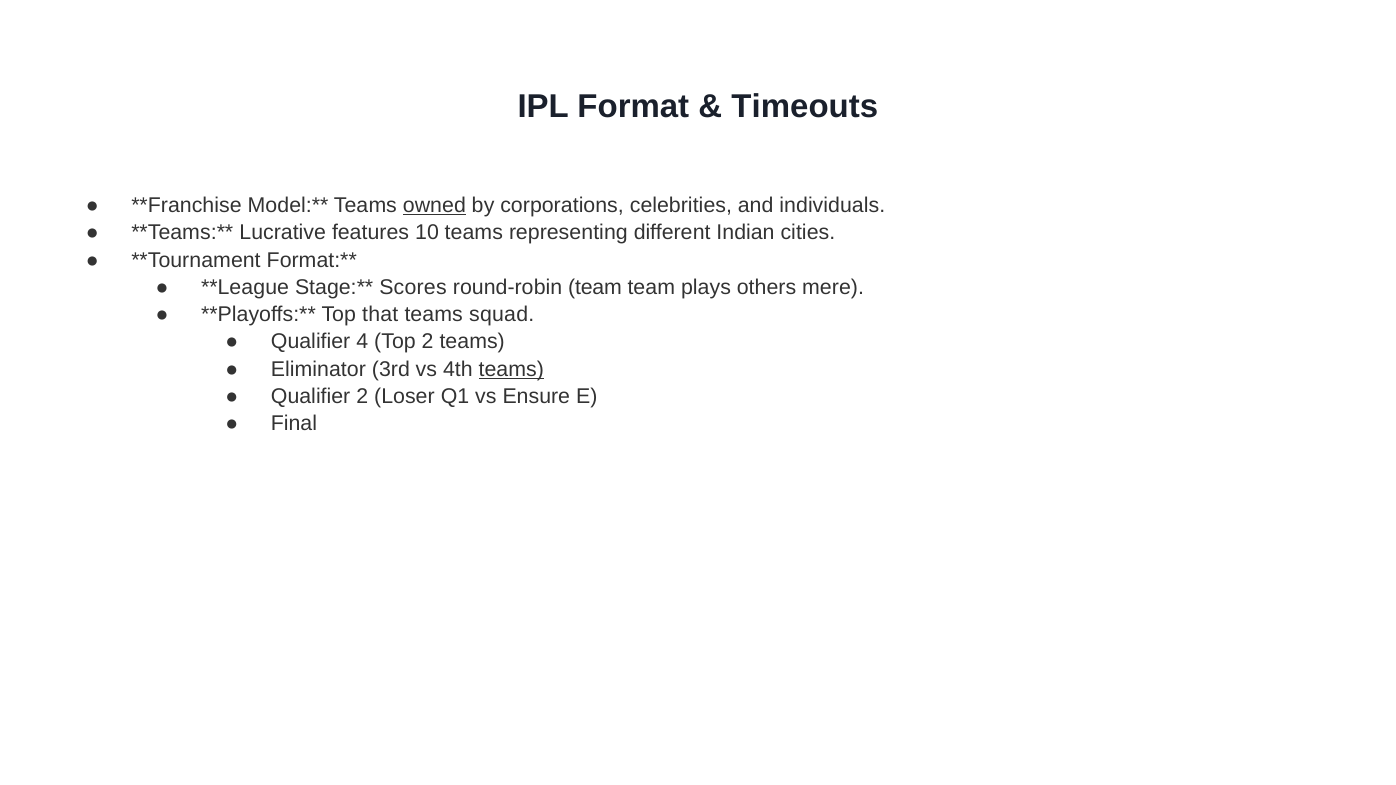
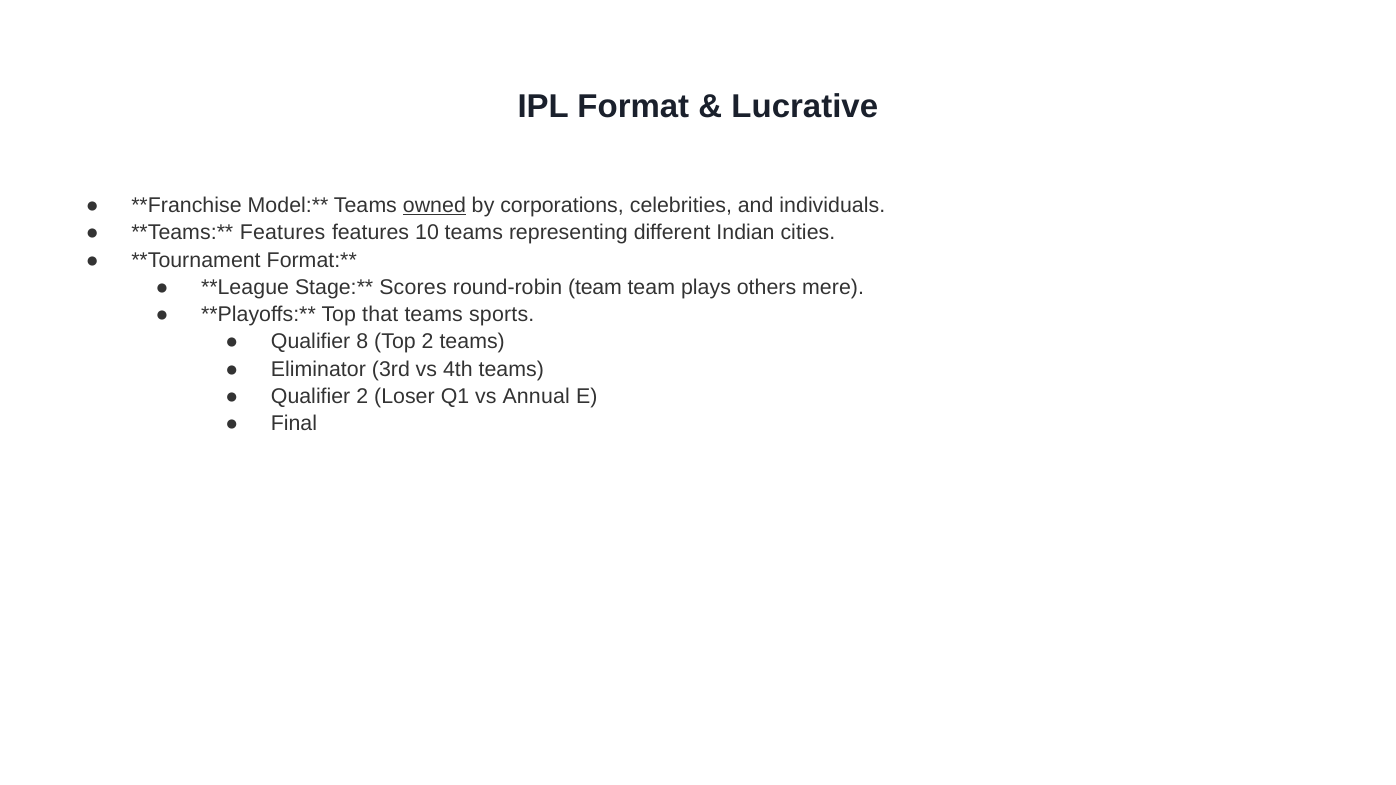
Timeouts: Timeouts -> Lucrative
Lucrative at (283, 233): Lucrative -> Features
squad: squad -> sports
4: 4 -> 8
teams at (511, 369) underline: present -> none
Ensure: Ensure -> Annual
